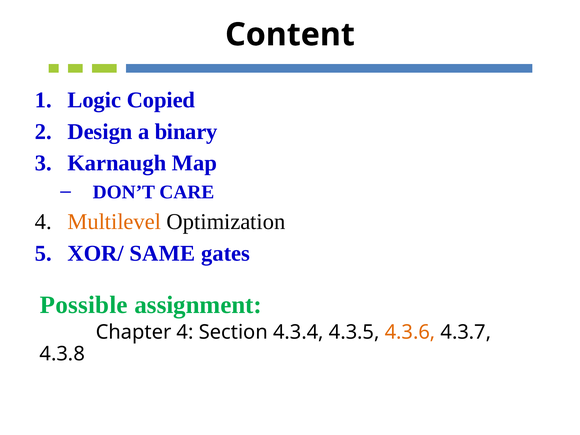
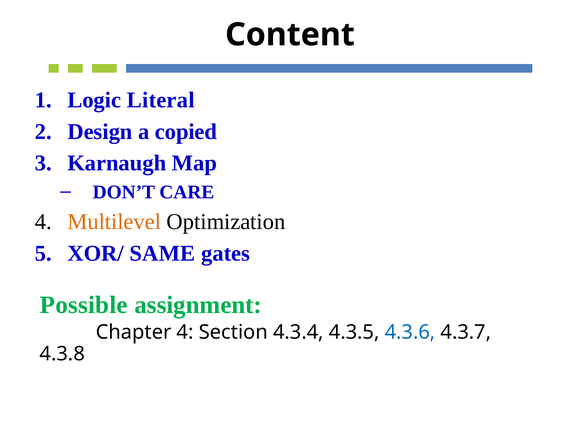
Copied: Copied -> Literal
binary: binary -> copied
4.3.6 colour: orange -> blue
